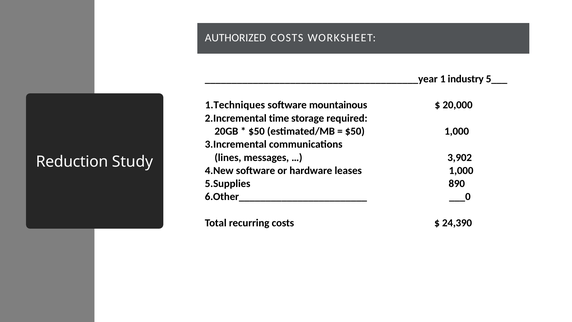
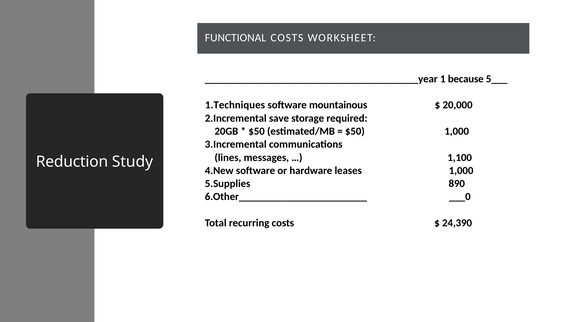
AUTHORIZED: AUTHORIZED -> FUNCTIONAL
industry: industry -> because
time: time -> save
3,902: 3,902 -> 1,100
